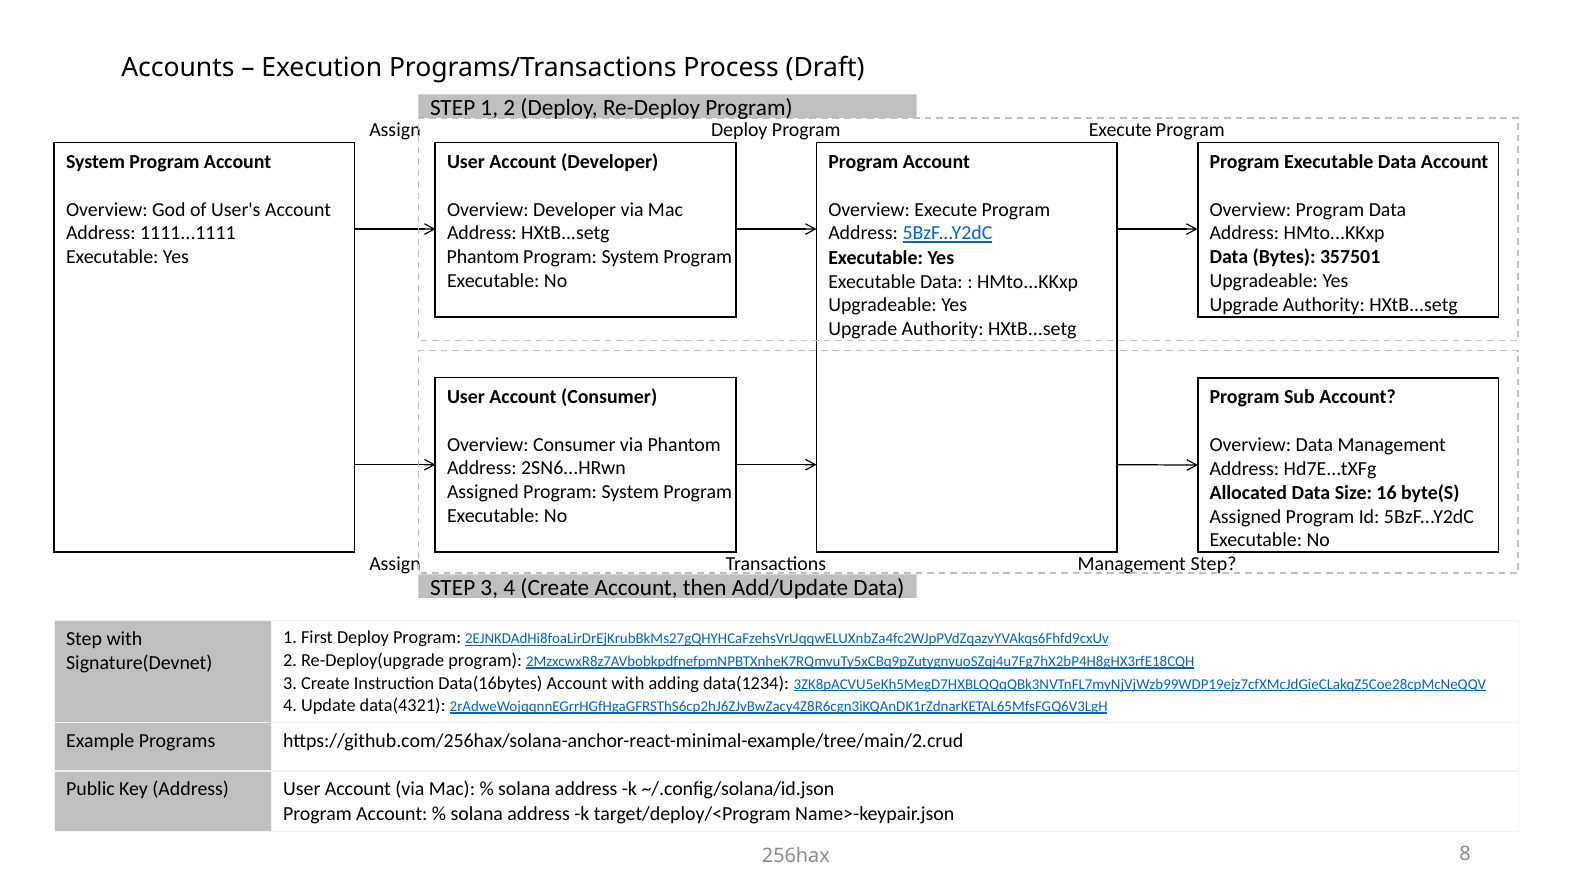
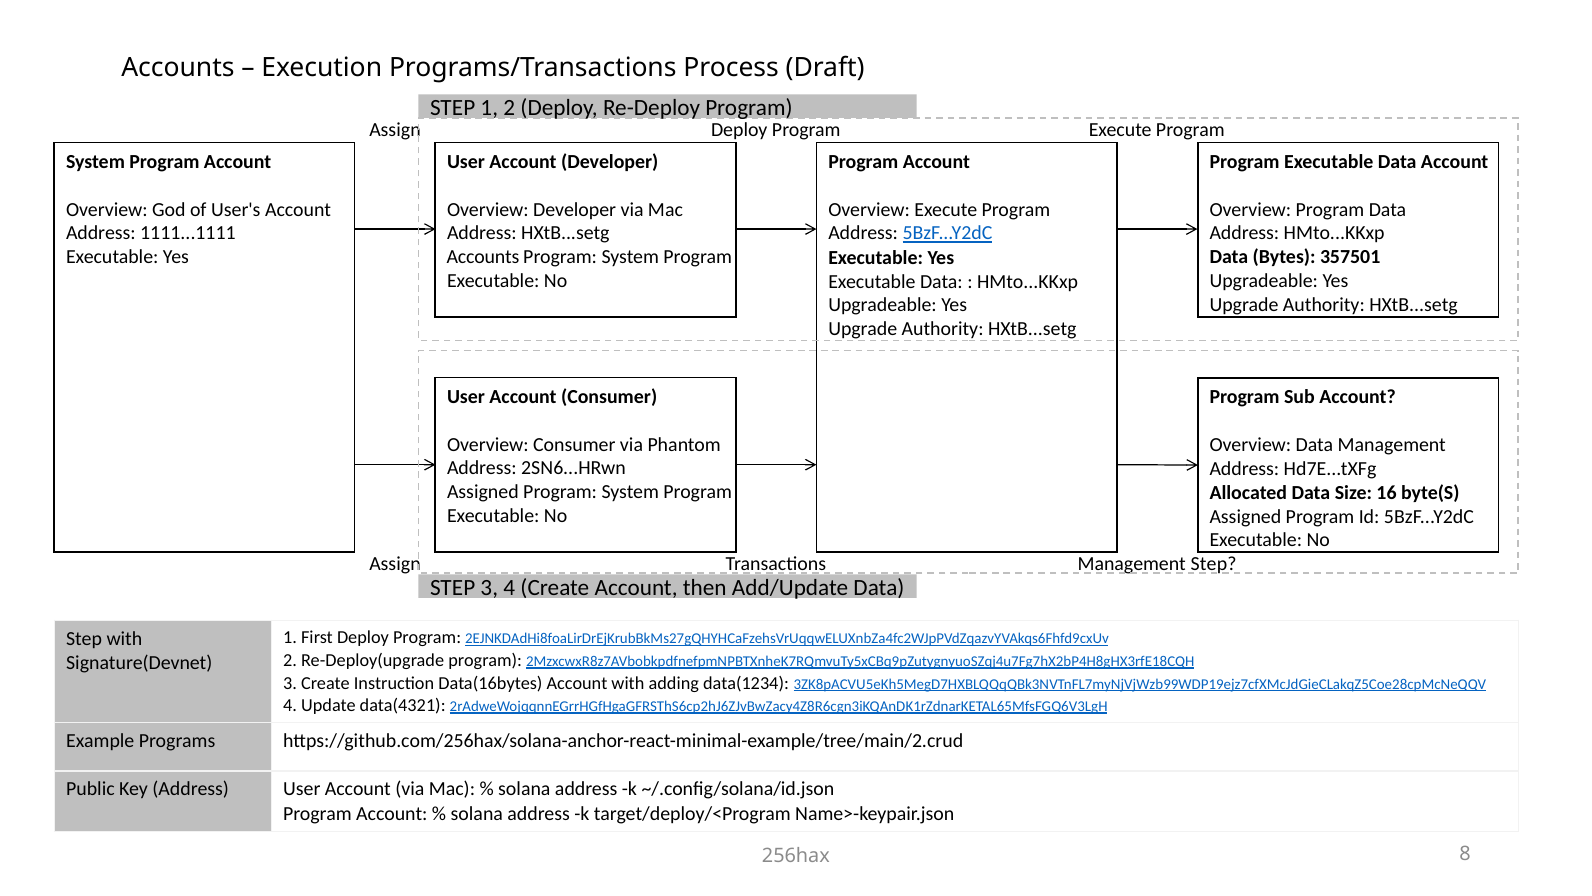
Phantom at (483, 257): Phantom -> Accounts
